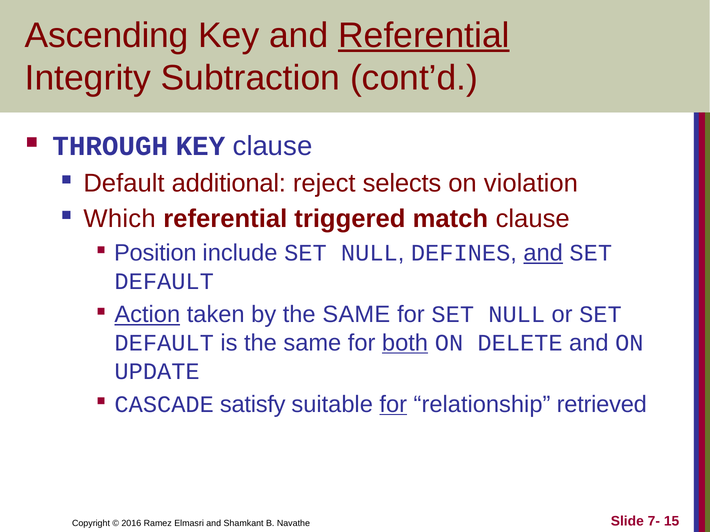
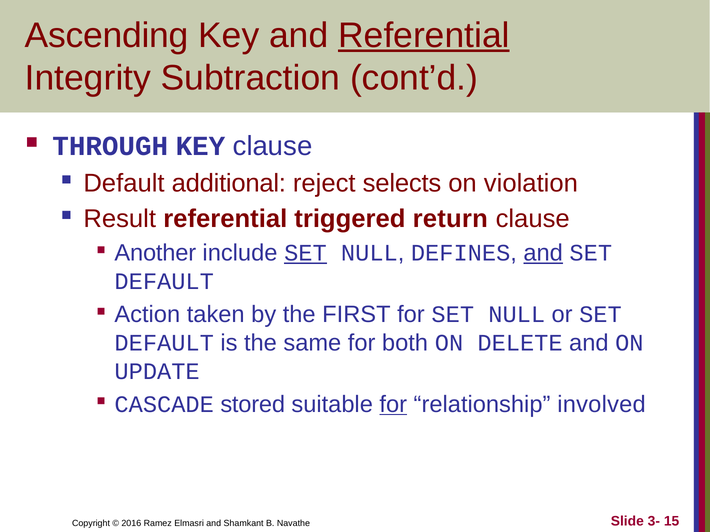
Which: Which -> Result
match: match -> return
Position: Position -> Another
SET at (305, 253) underline: none -> present
Action underline: present -> none
by the SAME: SAME -> FIRST
both underline: present -> none
satisfy: satisfy -> stored
retrieved: retrieved -> involved
7-: 7- -> 3-
